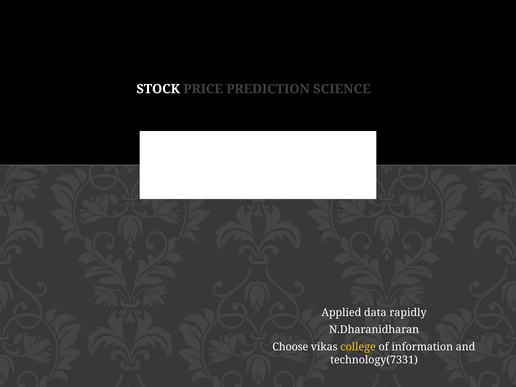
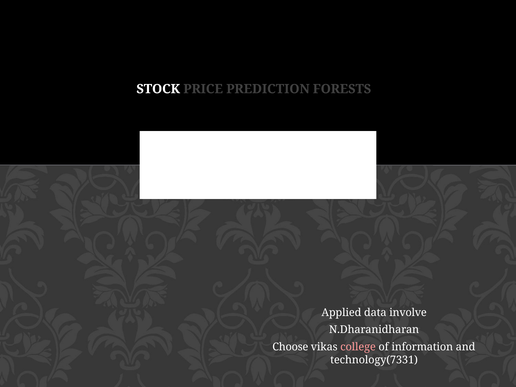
SCIENCE: SCIENCE -> FORESTS
rapidly: rapidly -> involve
college colour: yellow -> pink
